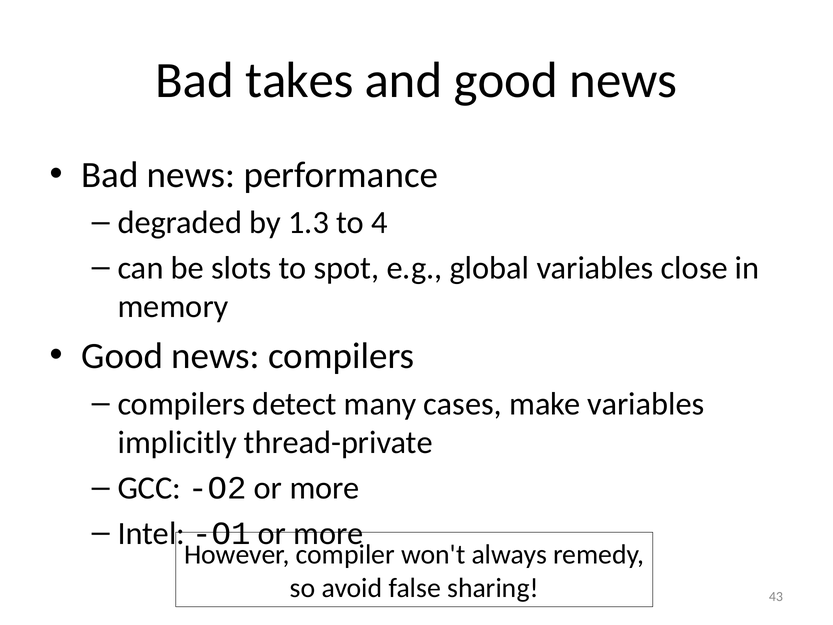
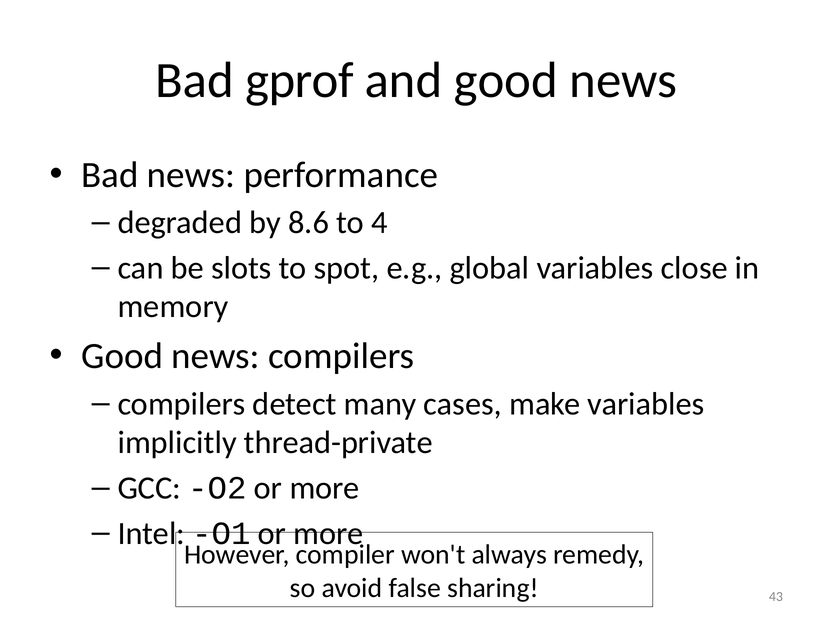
takes: takes -> gprof
1.3: 1.3 -> 8.6
